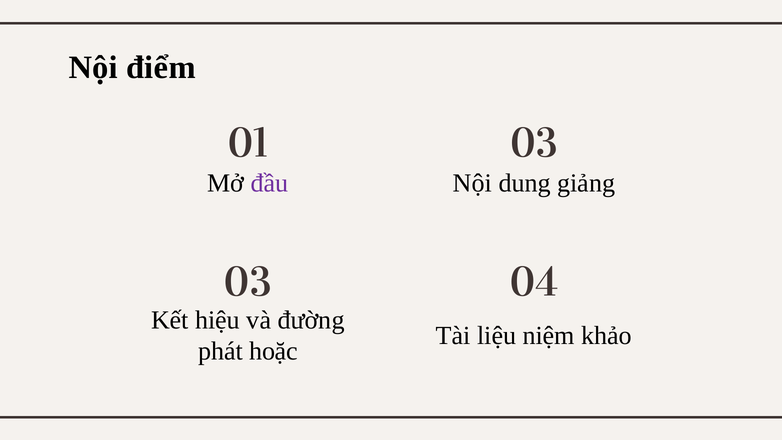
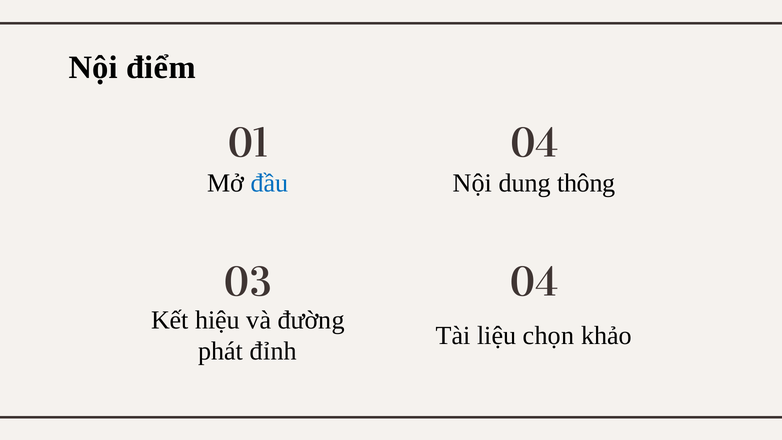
01 03: 03 -> 04
đầu colour: purple -> blue
giảng: giảng -> thông
niệm: niệm -> chọn
hoặc: hoặc -> đỉnh
